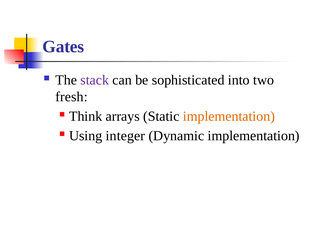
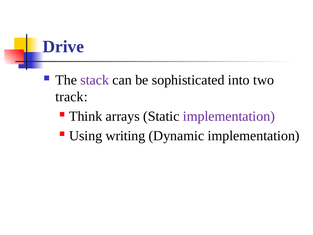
Gates: Gates -> Drive
fresh: fresh -> track
implementation at (229, 116) colour: orange -> purple
integer: integer -> writing
